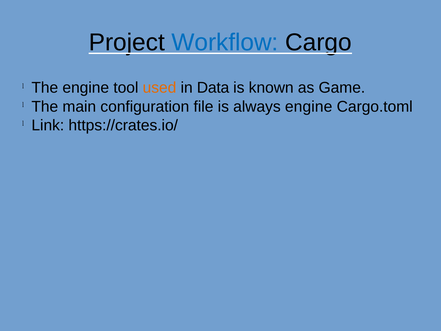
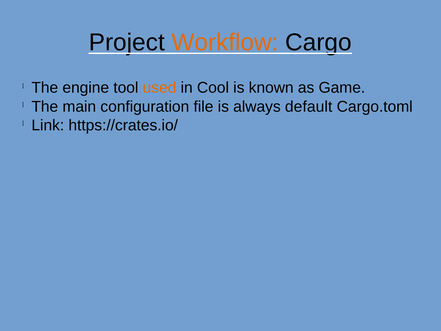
Workflow colour: blue -> orange
Data: Data -> Cool
always engine: engine -> default
